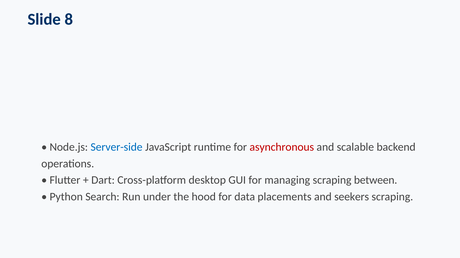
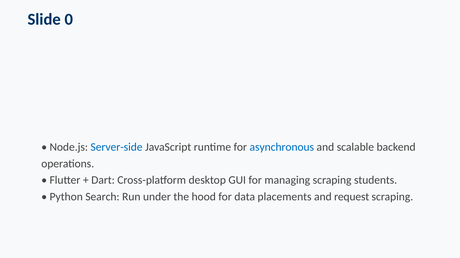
8: 8 -> 0
asynchronous colour: red -> blue
between: between -> students
seekers: seekers -> request
